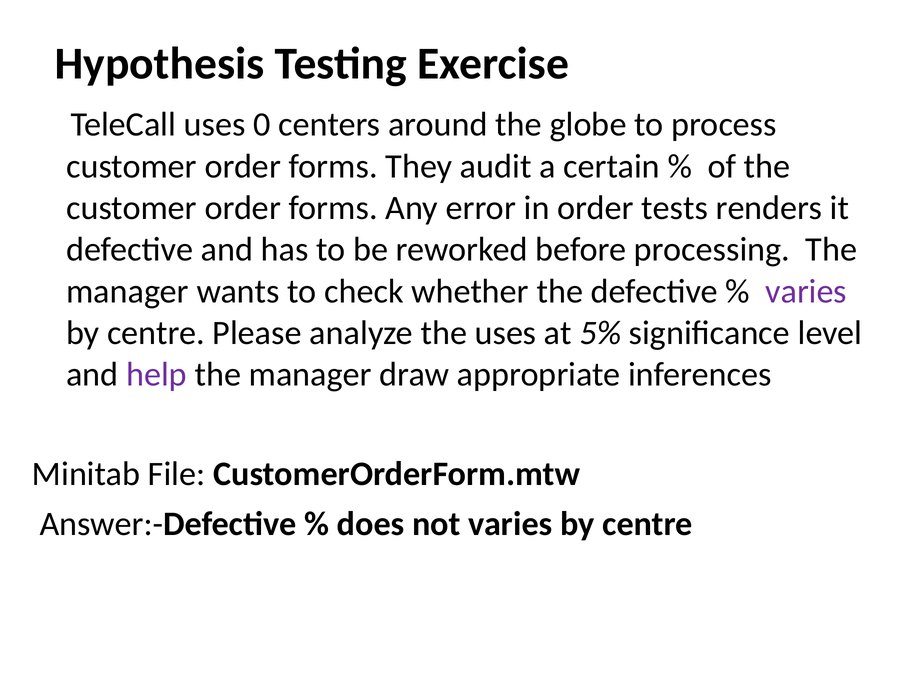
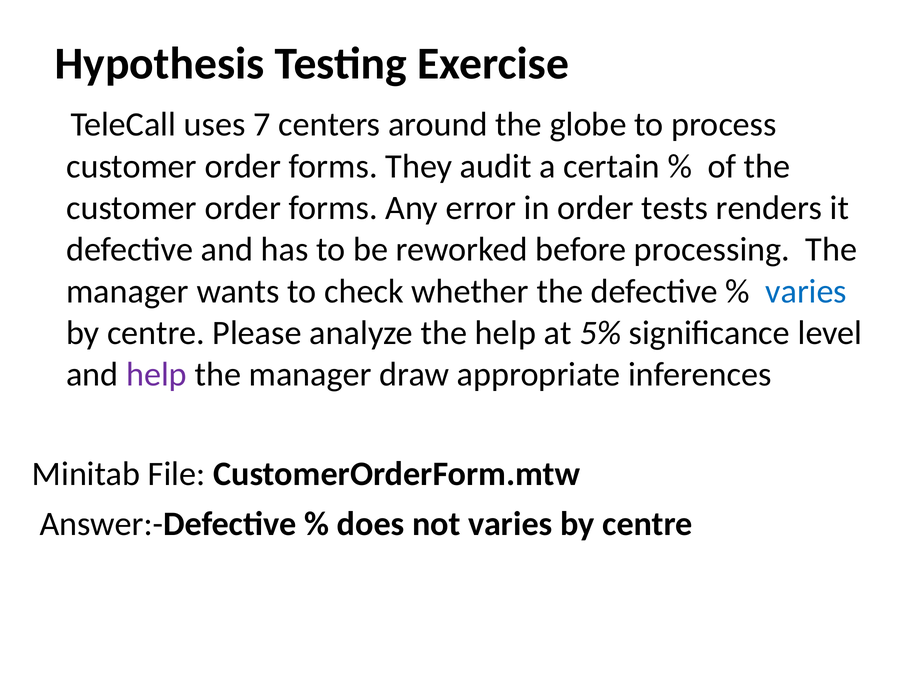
0: 0 -> 7
varies at (806, 291) colour: purple -> blue
the uses: uses -> help
